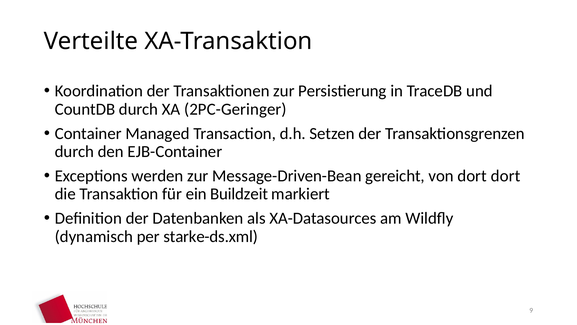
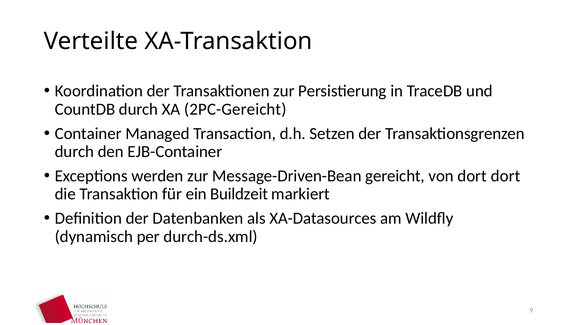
2PC-Geringer: 2PC-Geringer -> 2PC-Gereicht
starke-ds.xml: starke-ds.xml -> durch-ds.xml
